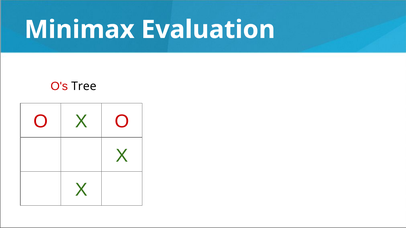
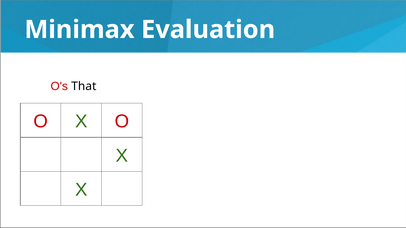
Tree: Tree -> That
